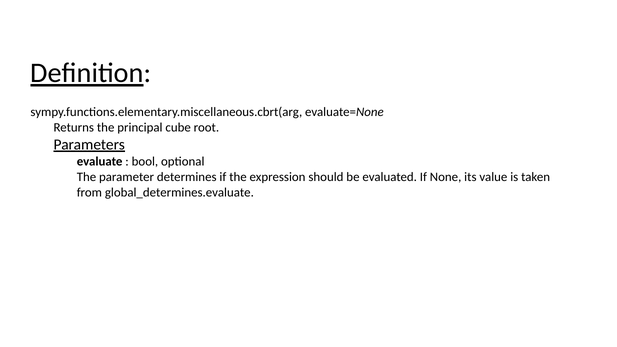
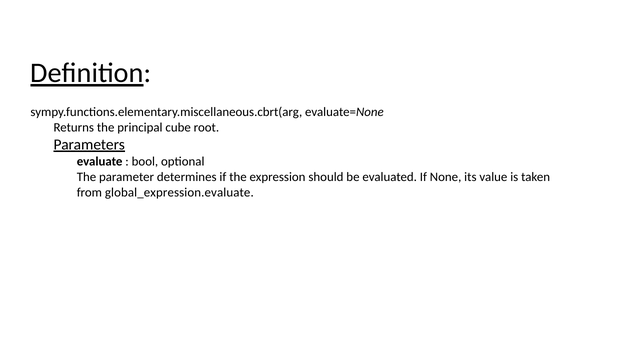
global_determines.evaluate: global_determines.evaluate -> global_expression.evaluate
